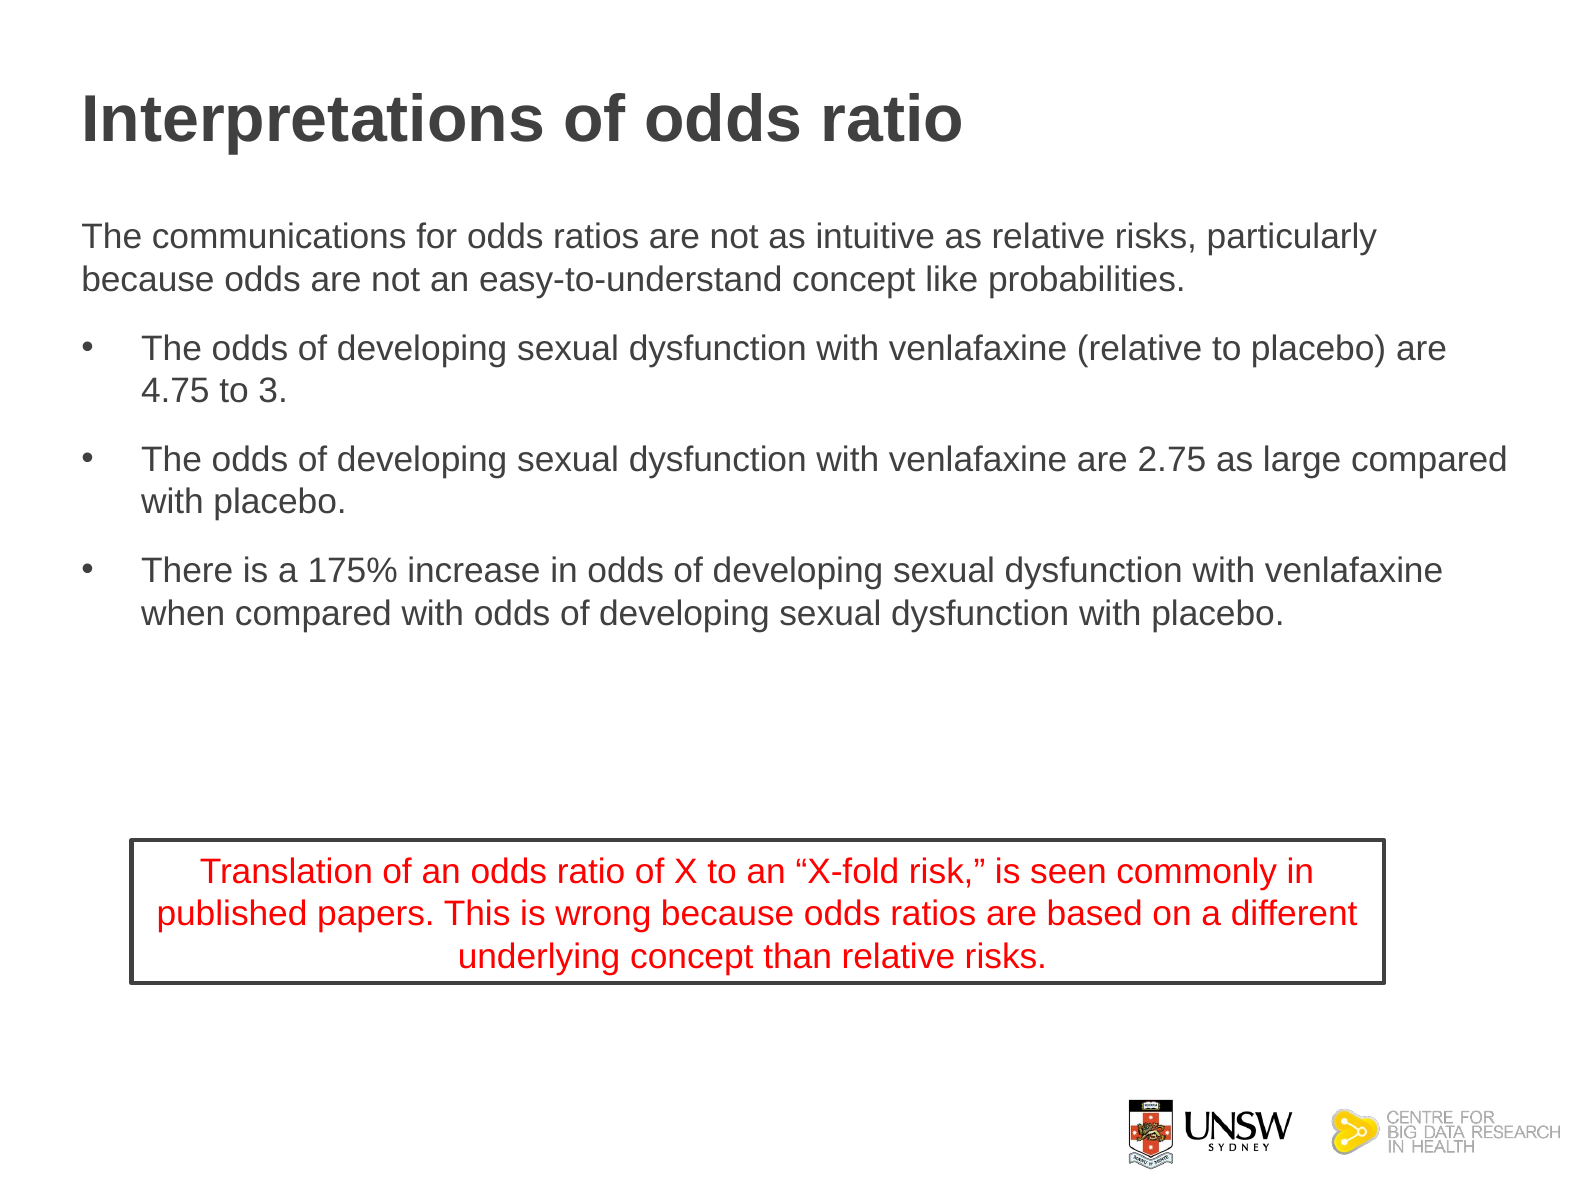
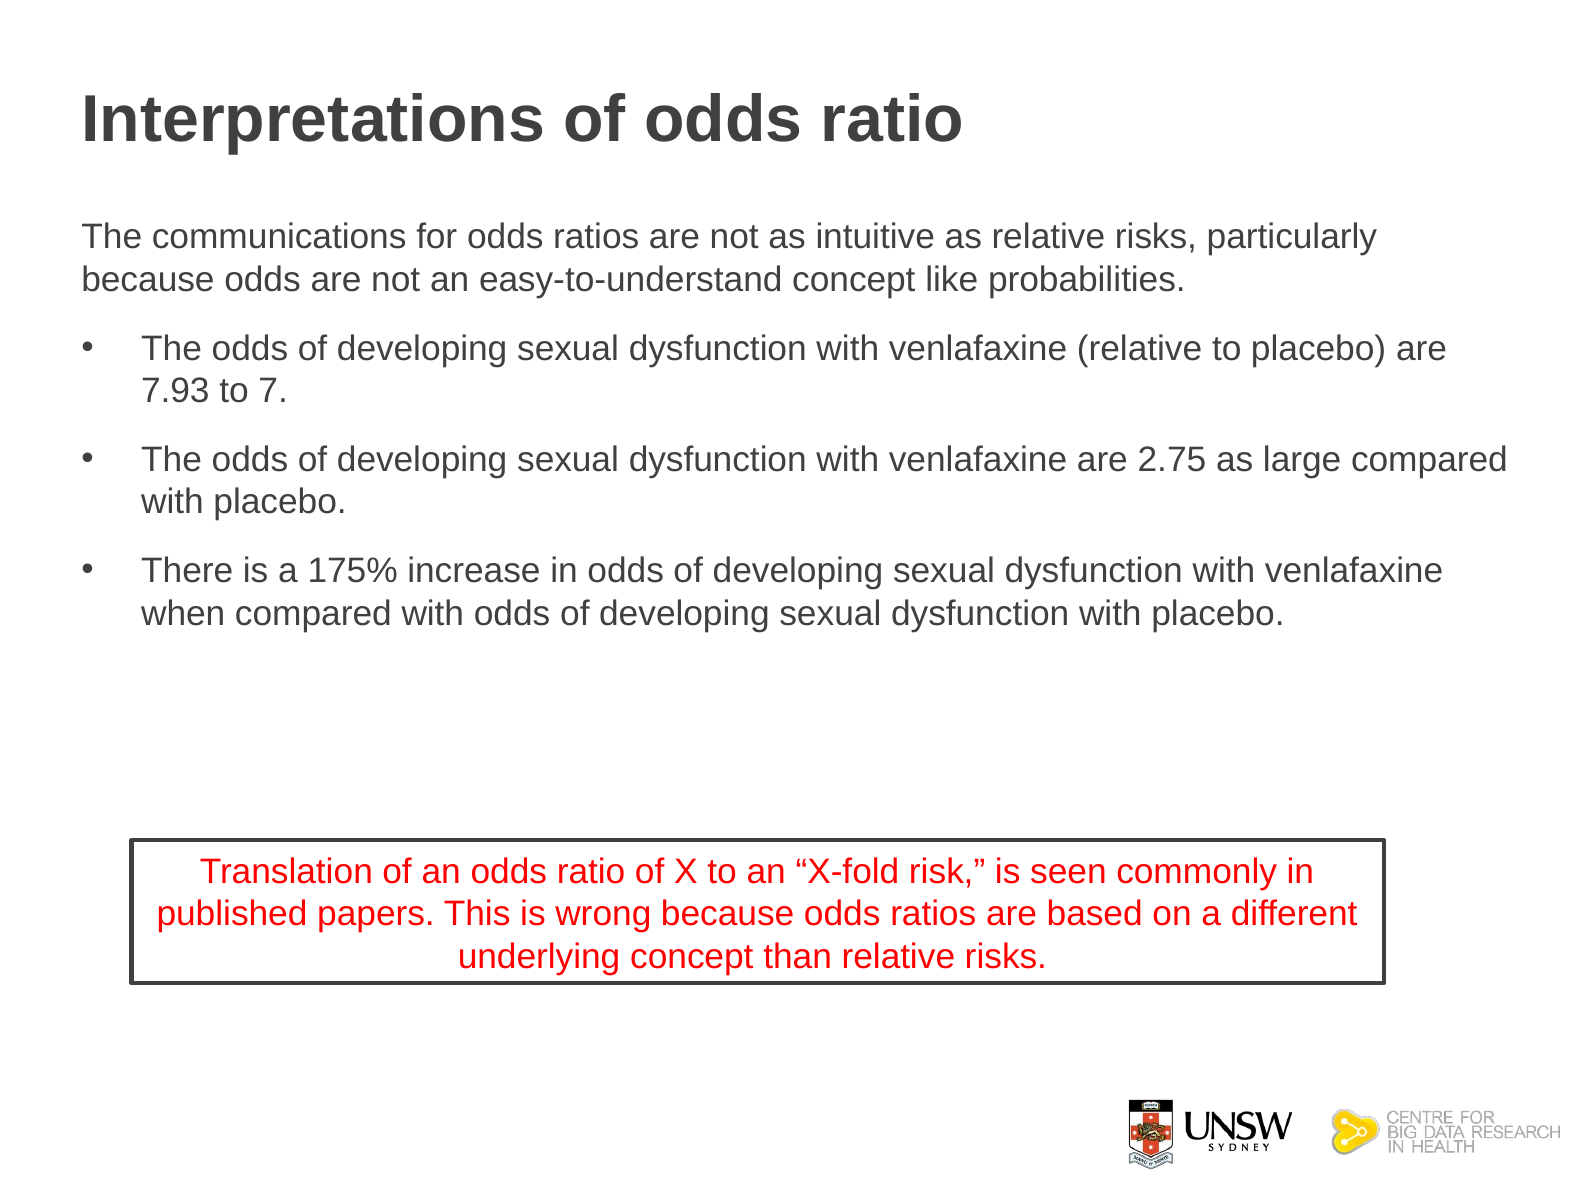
4.75: 4.75 -> 7.93
3: 3 -> 7
